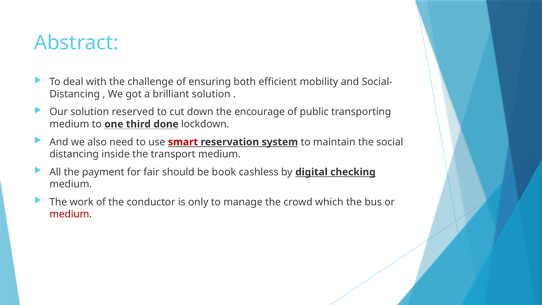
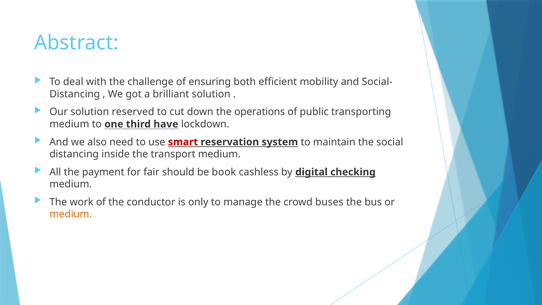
encourage: encourage -> operations
done: done -> have
which: which -> buses
medium at (71, 214) colour: red -> orange
